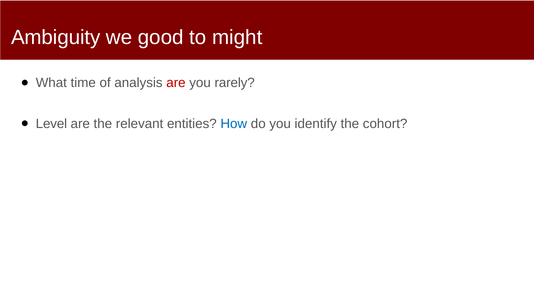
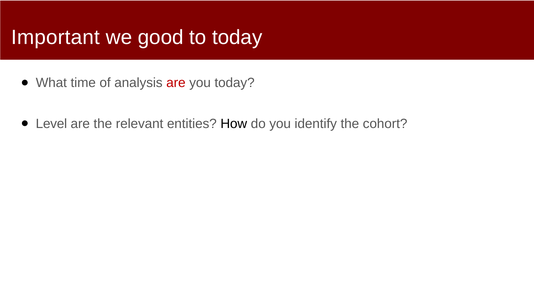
Ambiguity: Ambiguity -> Important
to might: might -> today
you rarely: rarely -> today
How colour: blue -> black
